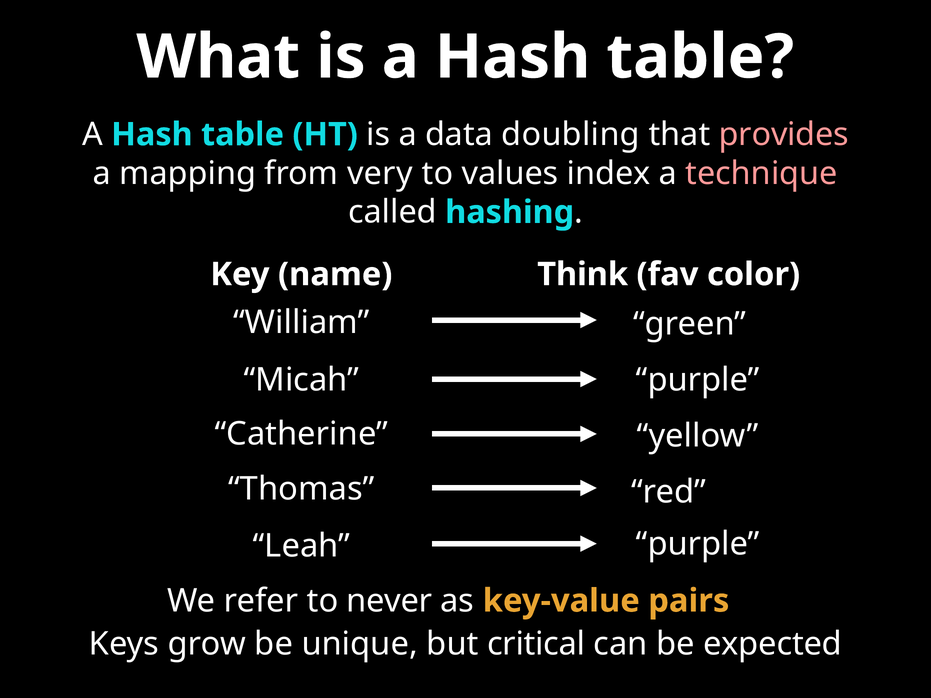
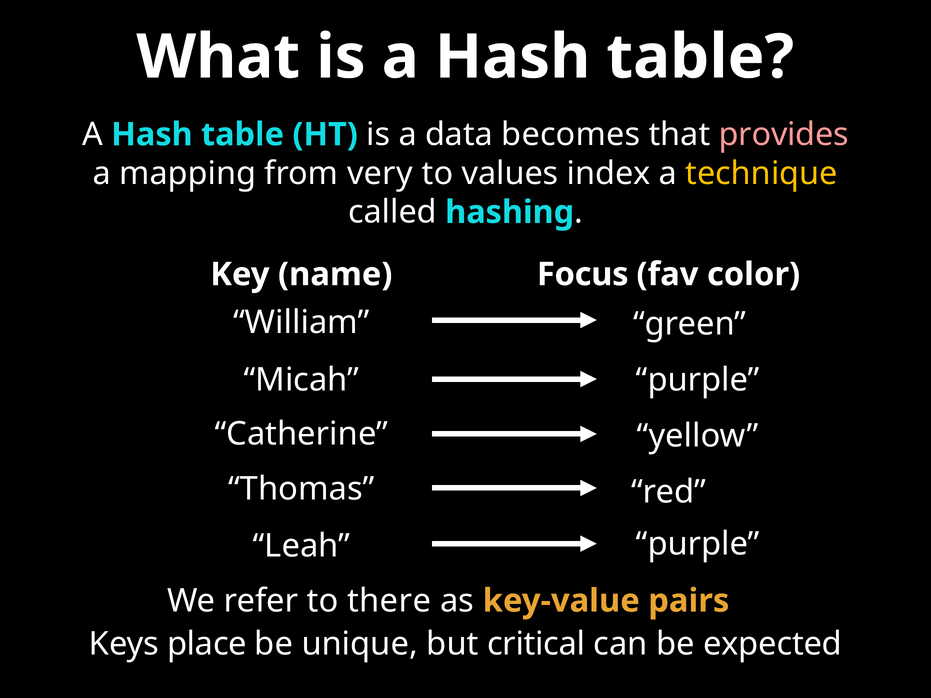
doubling: doubling -> becomes
technique colour: pink -> yellow
Think: Think -> Focus
never: never -> there
grow: grow -> place
